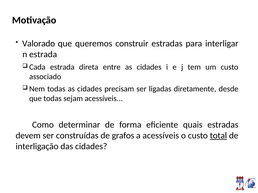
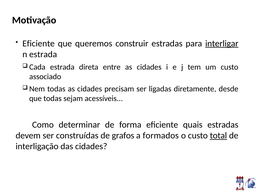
Valorado at (39, 44): Valorado -> Eficiente
interligar underline: none -> present
a acessíveis: acessíveis -> formados
